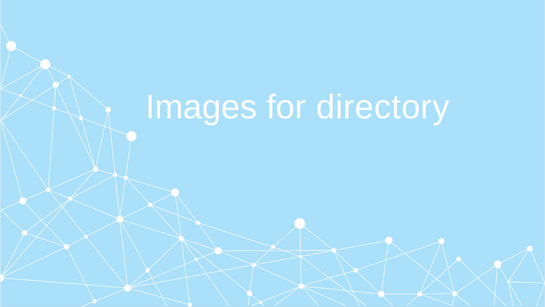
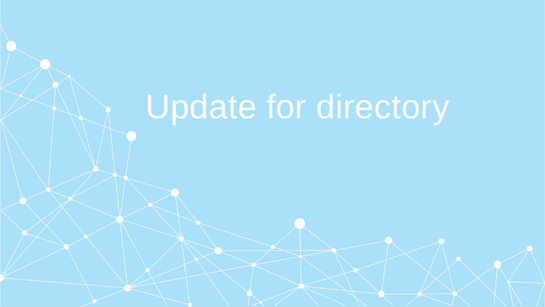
Images: Images -> Update
